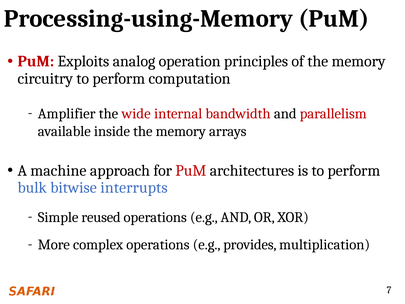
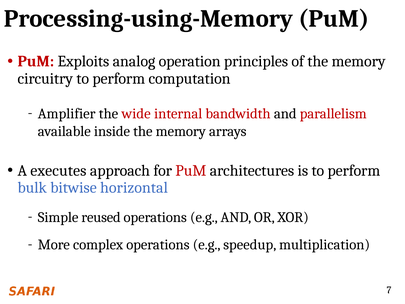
machine: machine -> executes
interrupts: interrupts -> horizontal
provides: provides -> speedup
